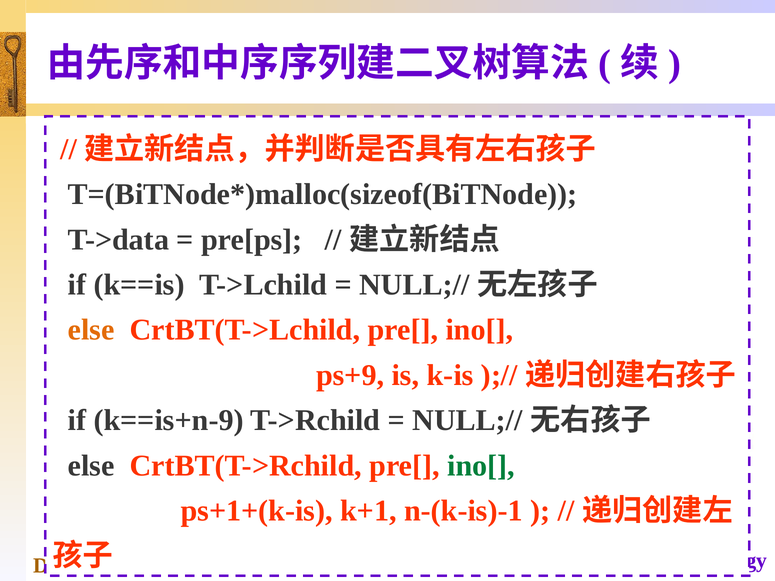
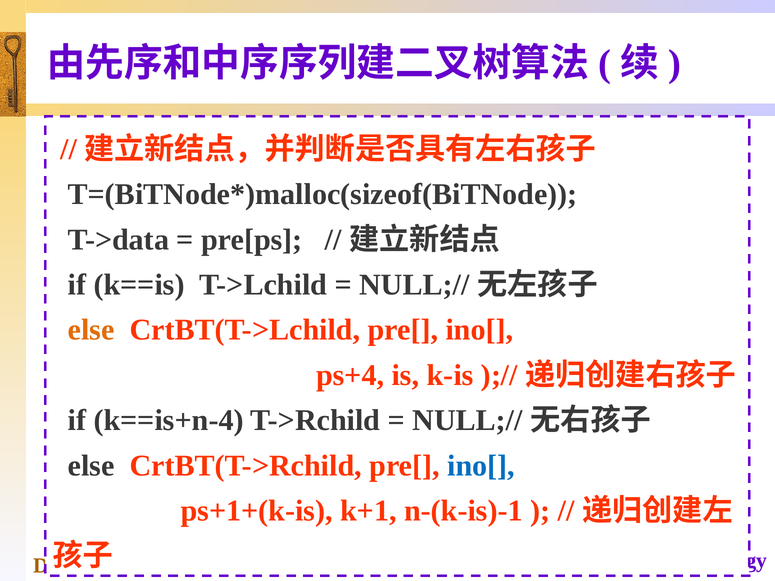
ps+9: ps+9 -> ps+4
k==is+n-9: k==is+n-9 -> k==is+n-4
ino[ at (481, 466) colour: green -> blue
